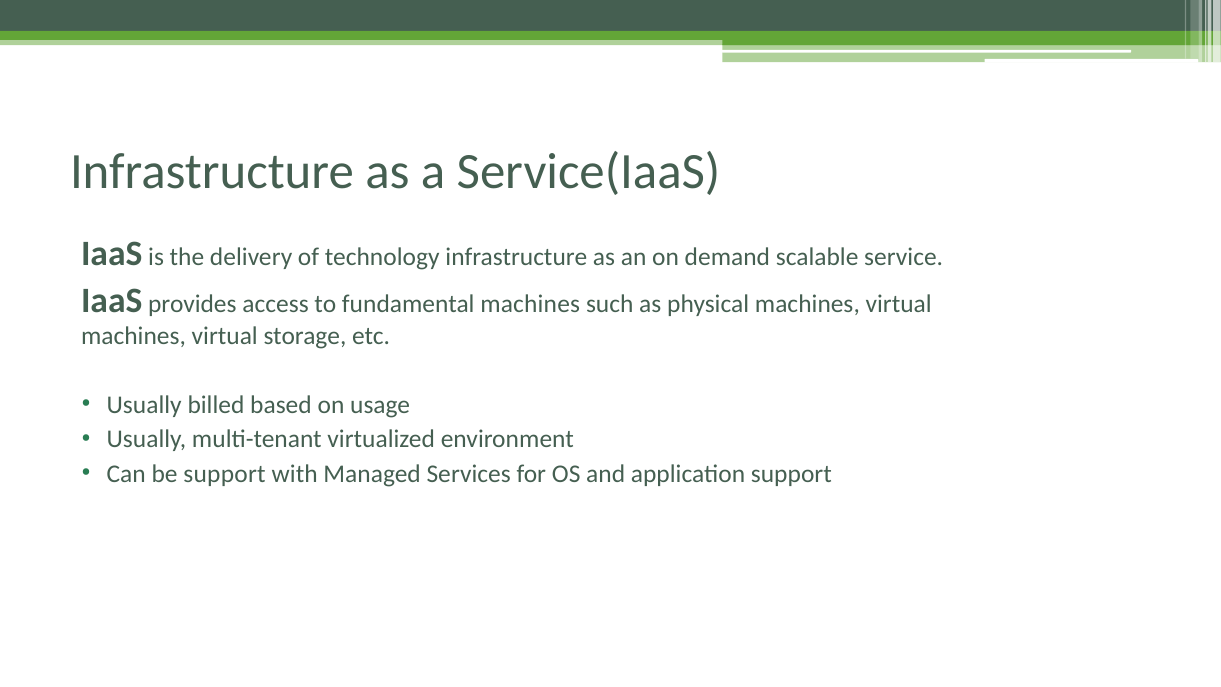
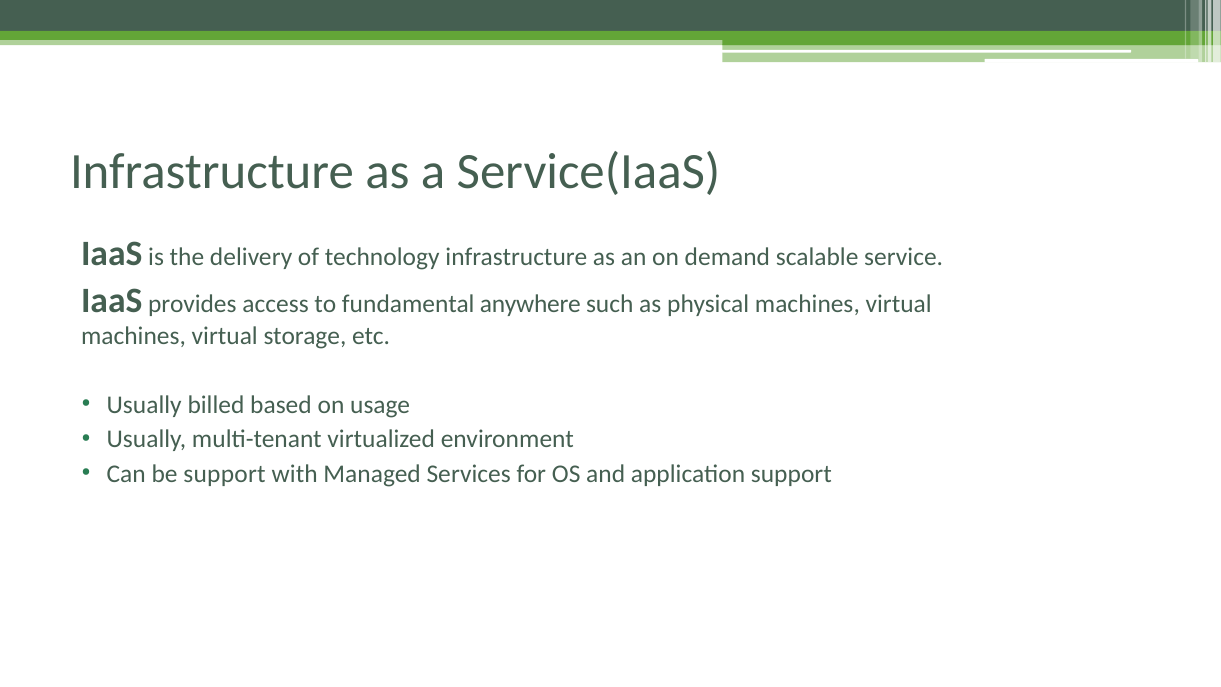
fundamental machines: machines -> anywhere
